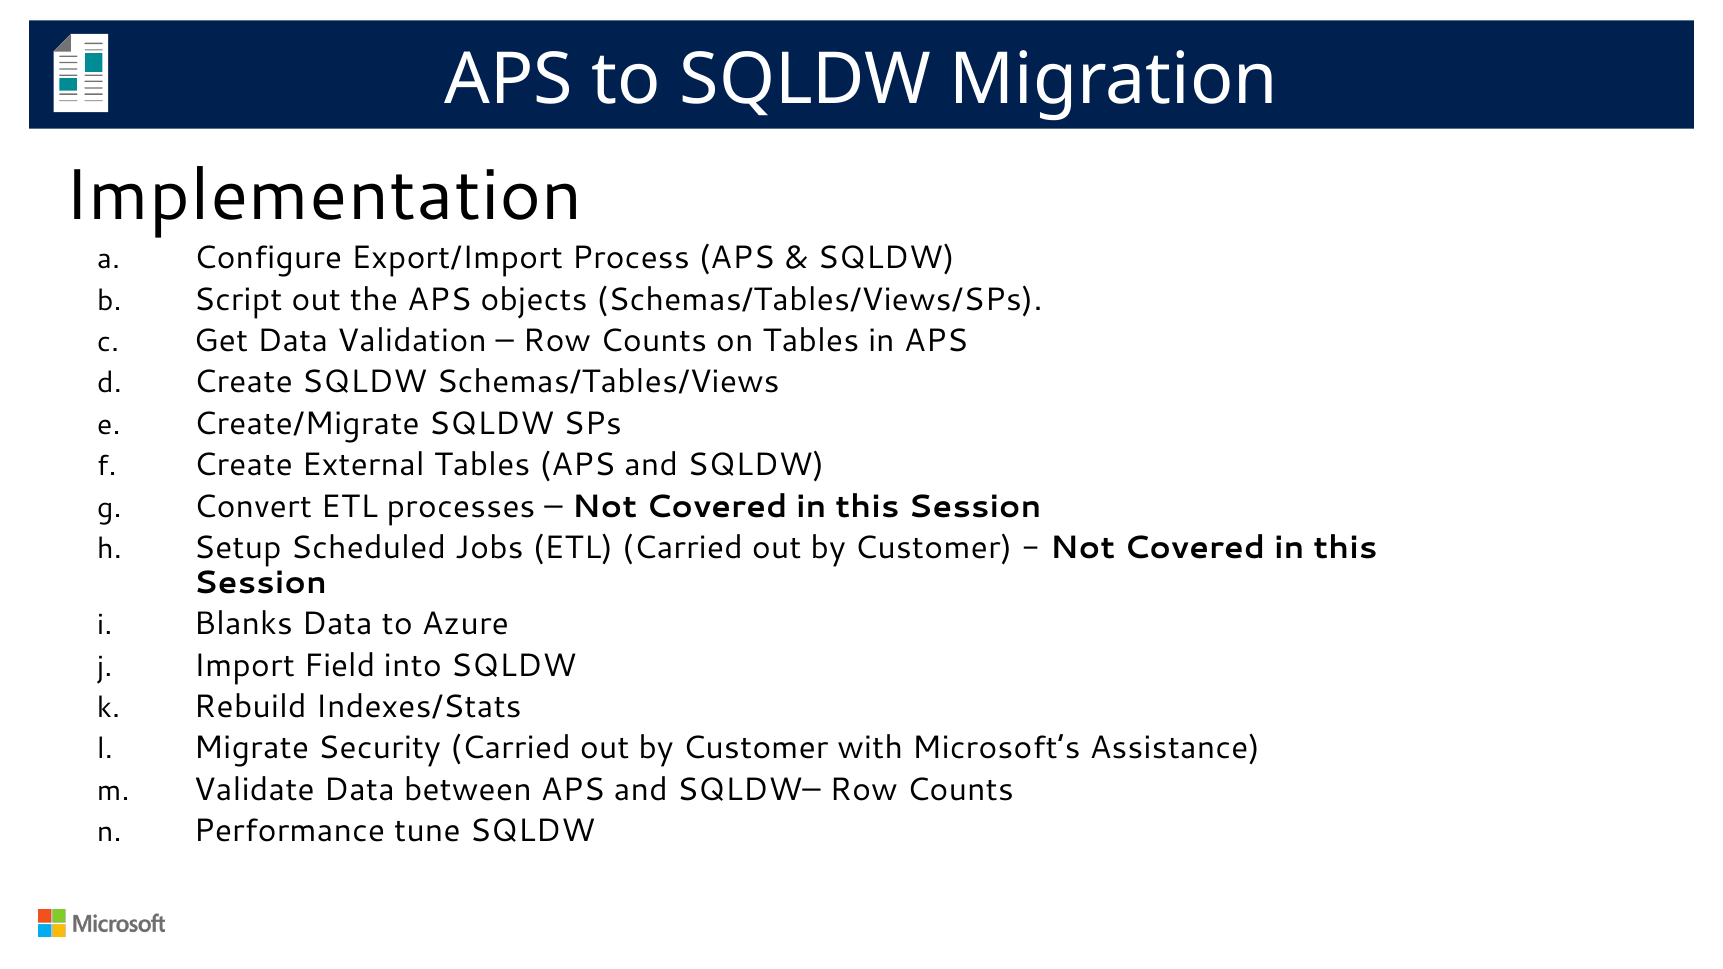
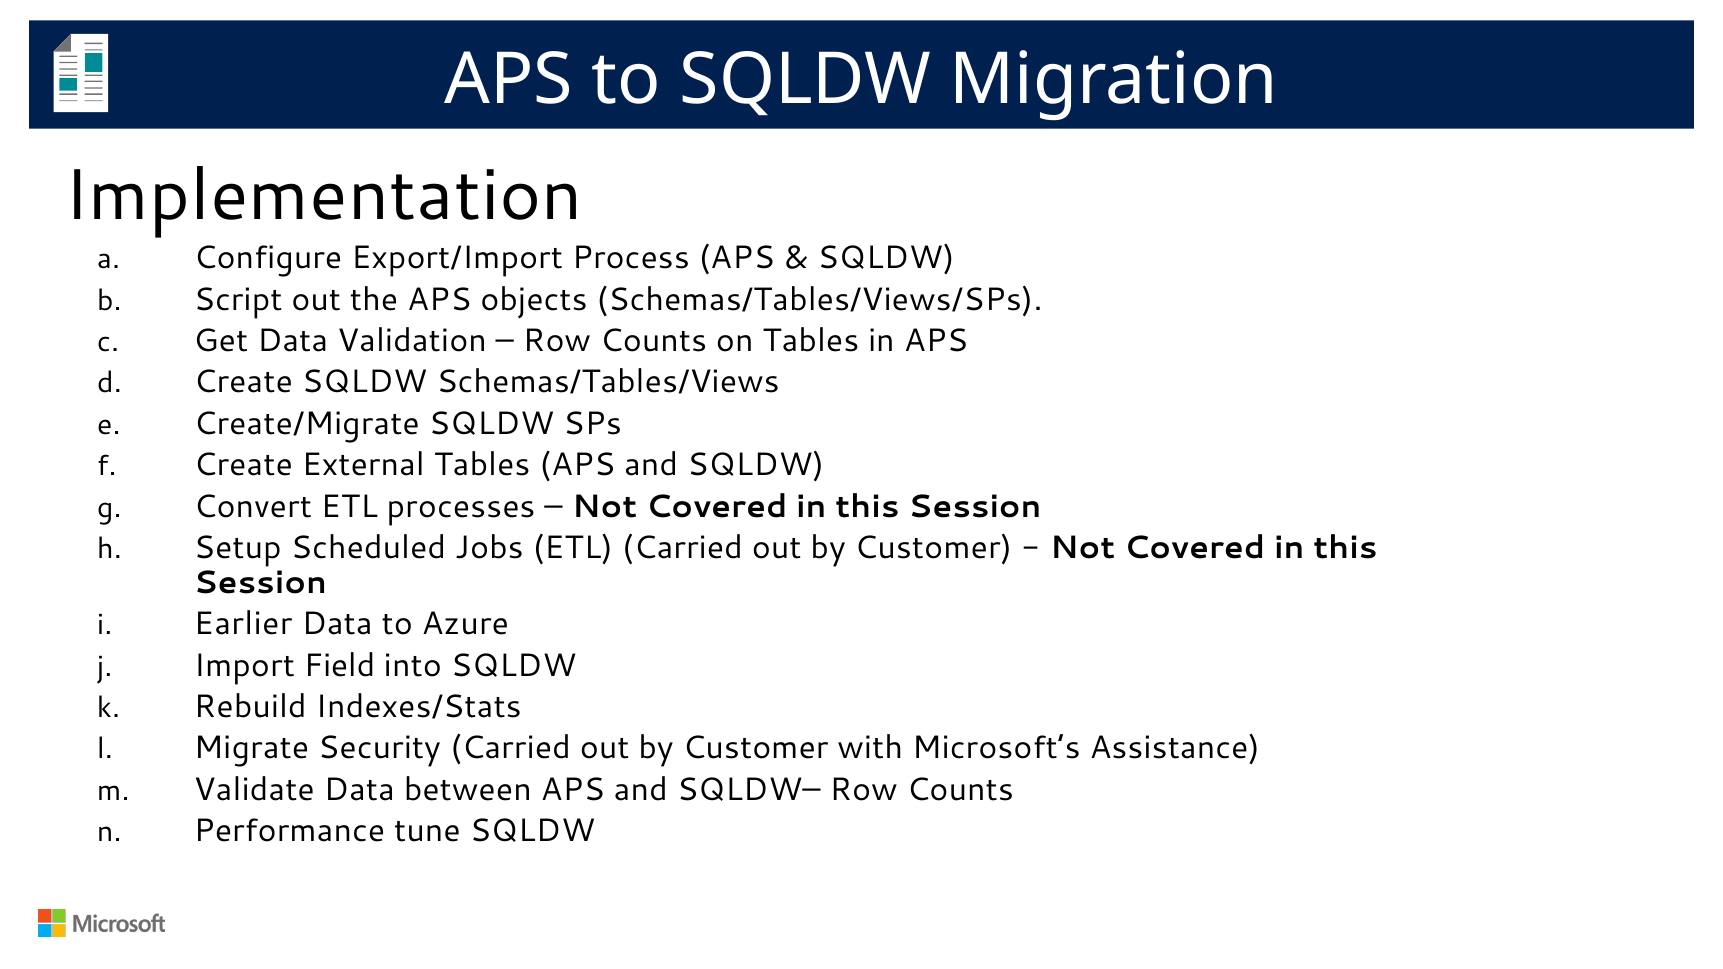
Blanks: Blanks -> Earlier
